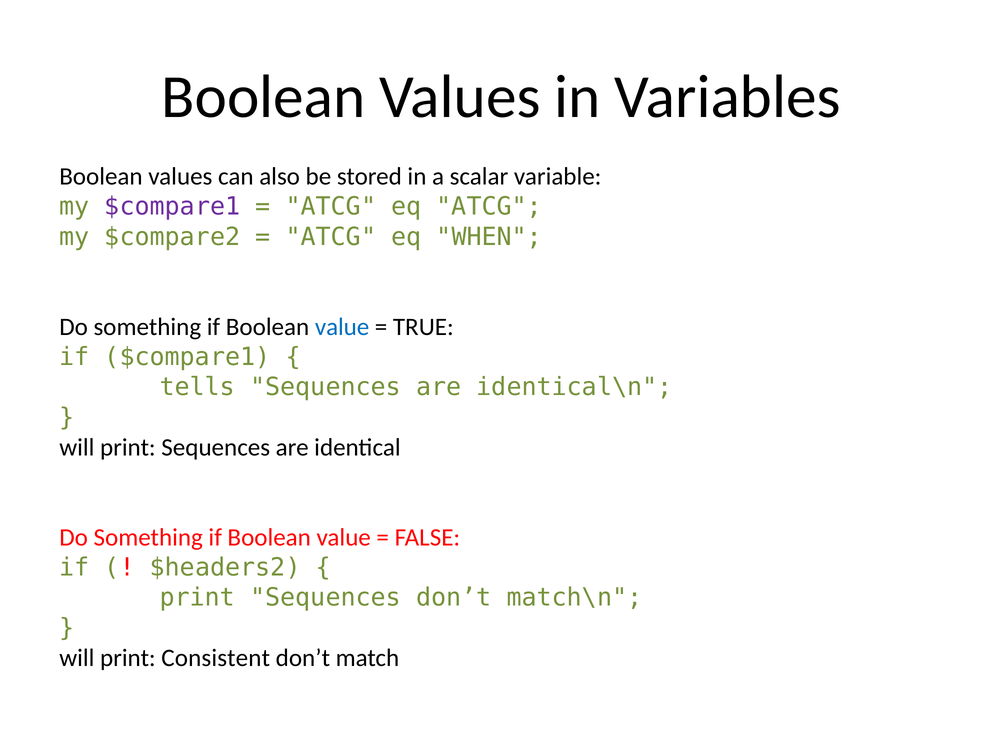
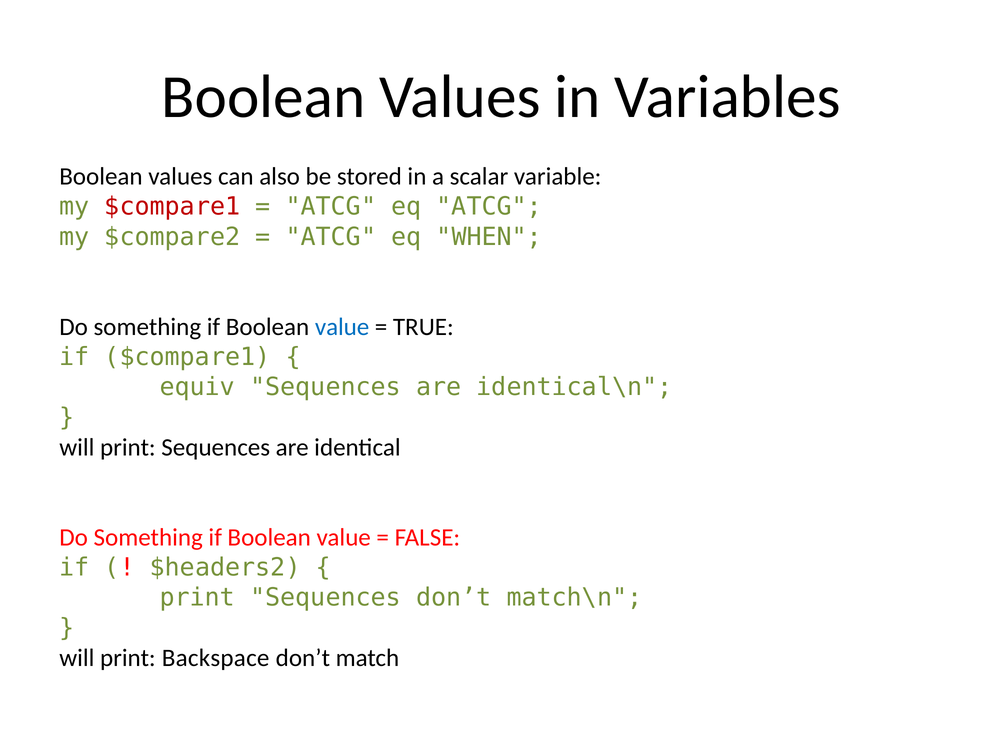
$compare1 at (172, 207) colour: purple -> red
tells: tells -> equiv
Consistent: Consistent -> Backspace
